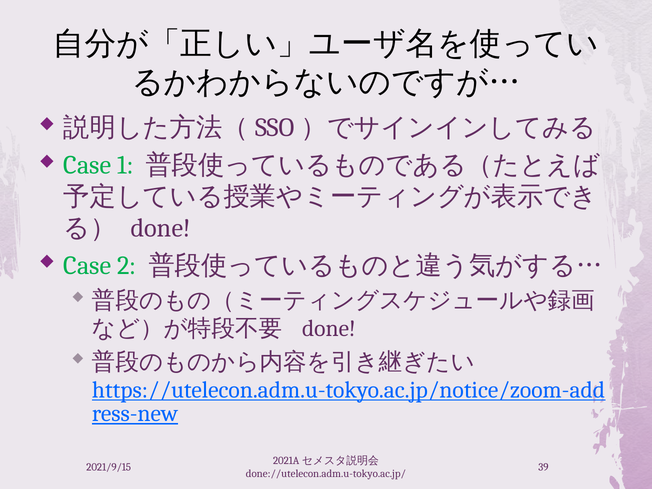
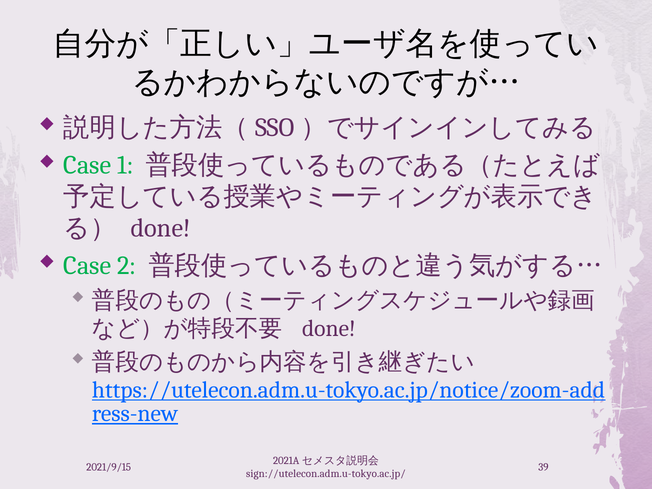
done://utelecon.adm.u-tokyo.ac.jp/: done://utelecon.adm.u-tokyo.ac.jp/ -> sign://utelecon.adm.u-tokyo.ac.jp/
